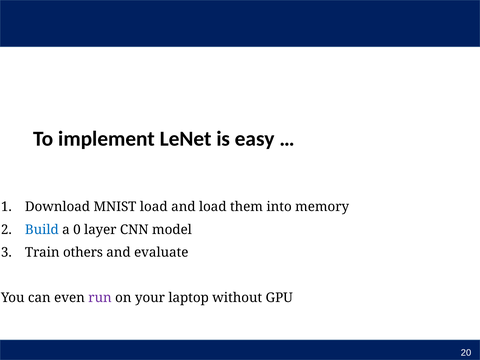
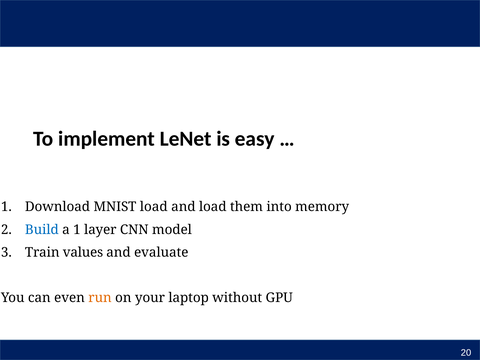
a 0: 0 -> 1
others: others -> values
run colour: purple -> orange
